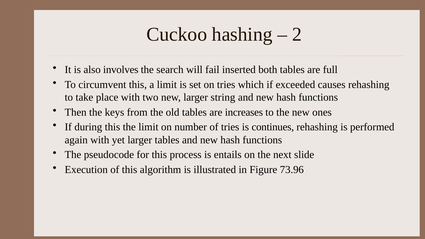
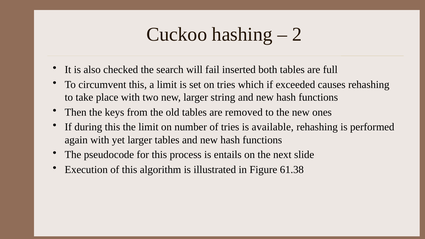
involves: involves -> checked
increases: increases -> removed
continues: continues -> available
73.96: 73.96 -> 61.38
